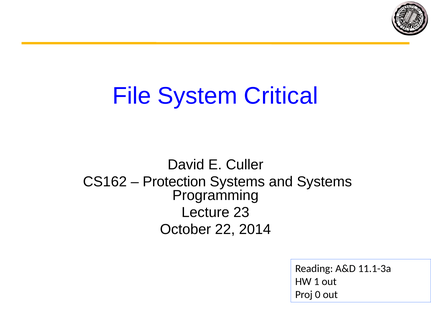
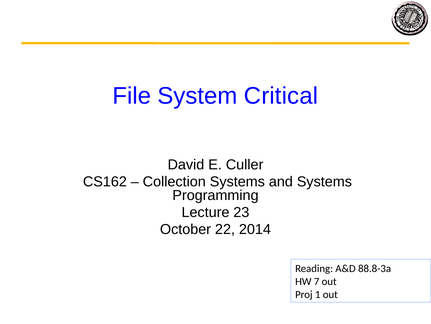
Protection: Protection -> Collection
11.1-3a: 11.1-3a -> 88.8-3a
1: 1 -> 7
0: 0 -> 1
